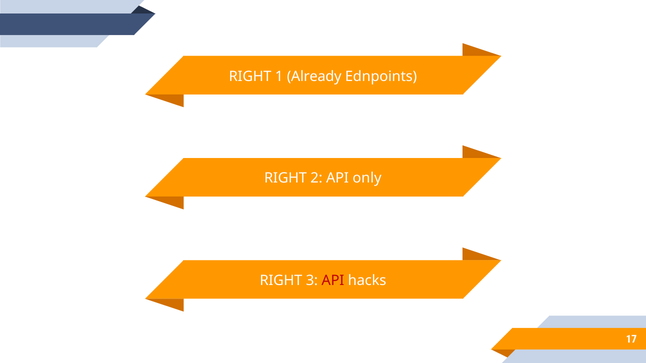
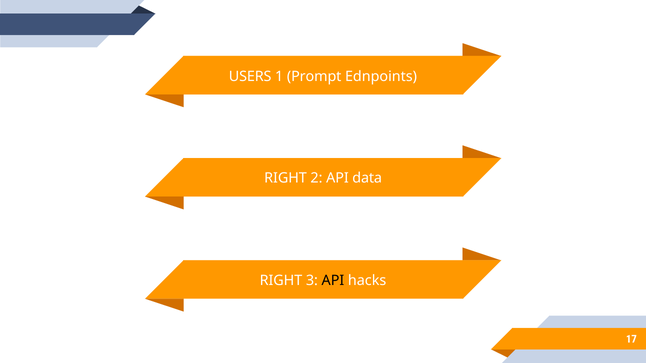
RIGHT at (250, 76): RIGHT -> USERS
Already: Already -> Prompt
only: only -> data
API at (333, 281) colour: red -> black
